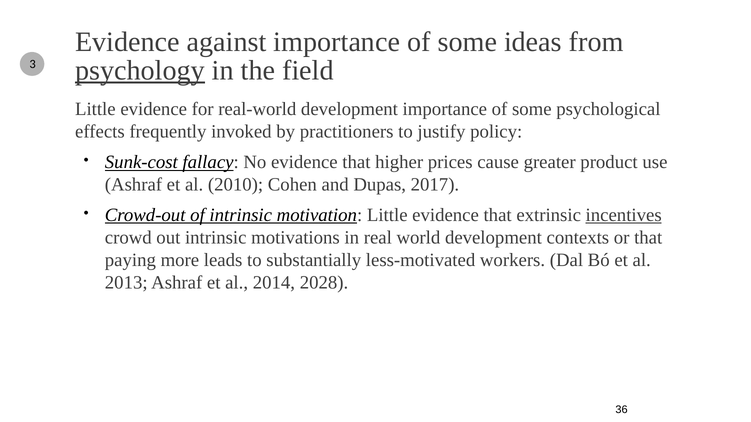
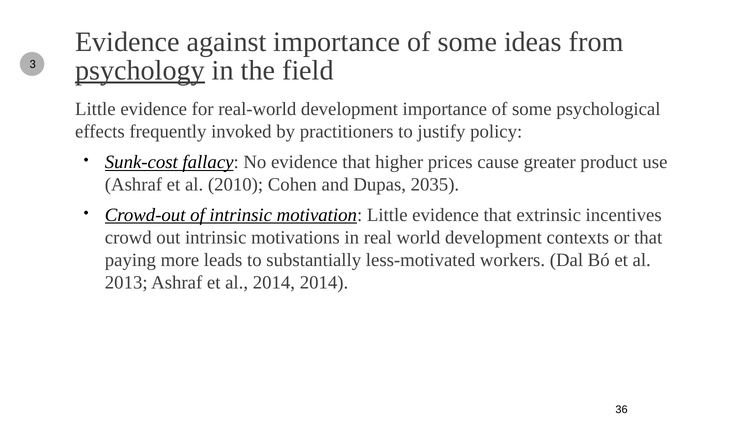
2017: 2017 -> 2035
incentives underline: present -> none
2014 2028: 2028 -> 2014
